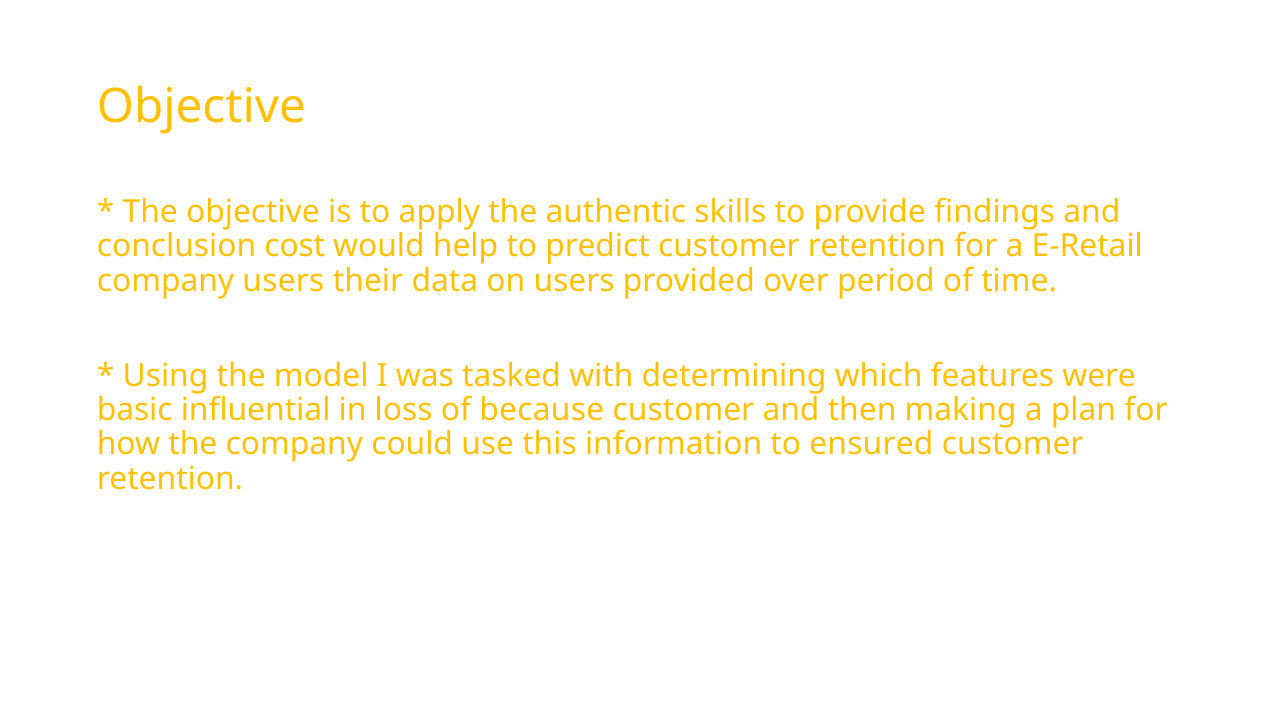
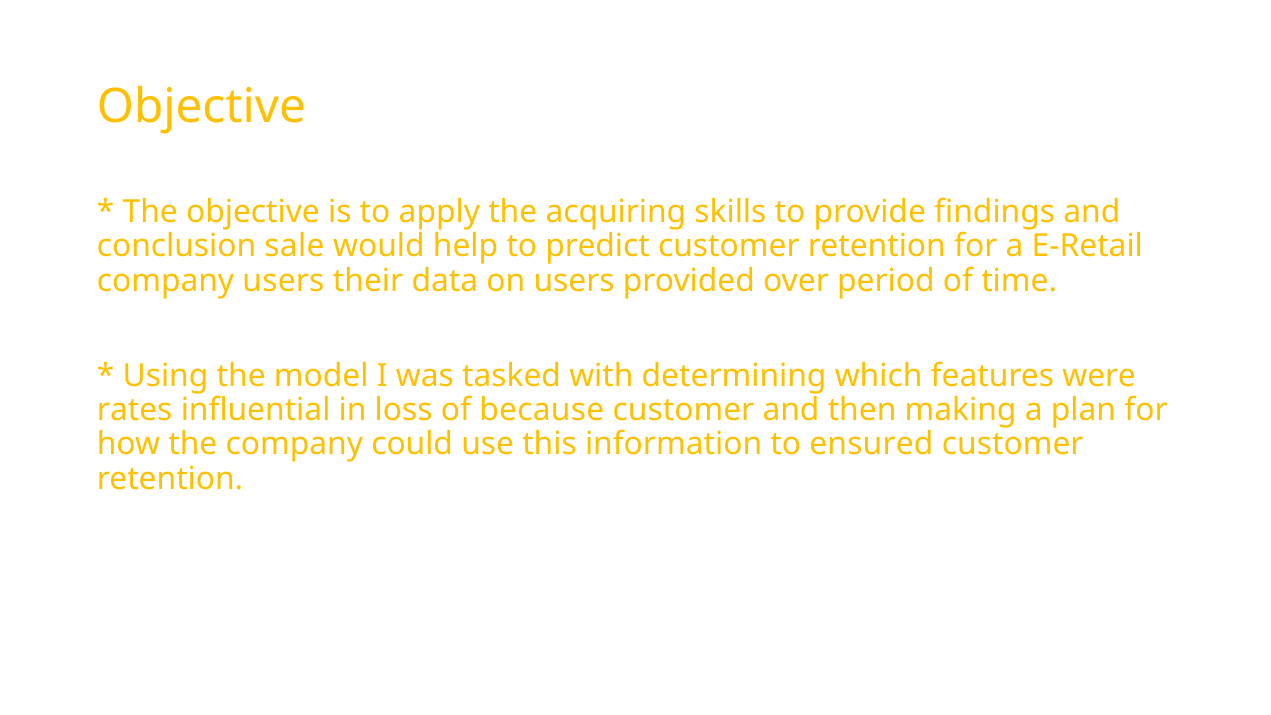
authentic: authentic -> acquiring
cost: cost -> sale
basic: basic -> rates
